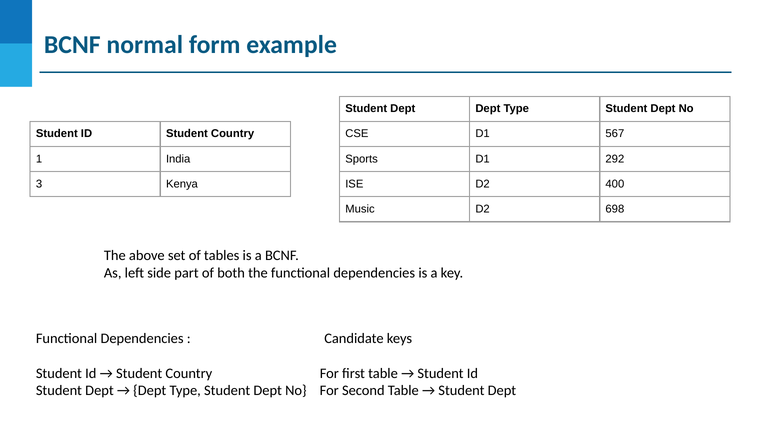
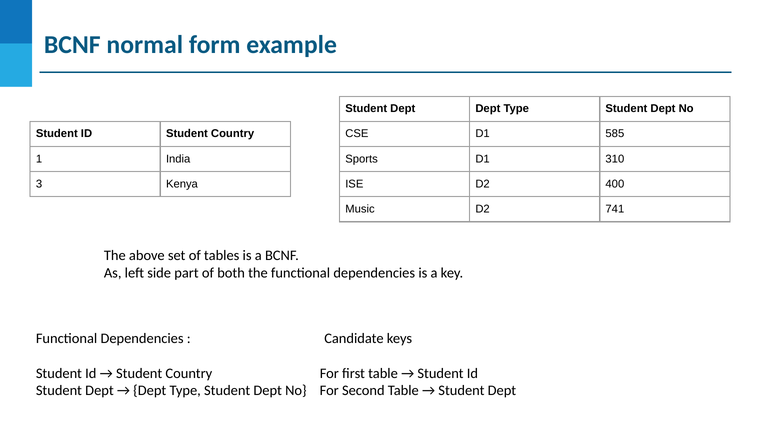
567: 567 -> 585
292: 292 -> 310
698: 698 -> 741
